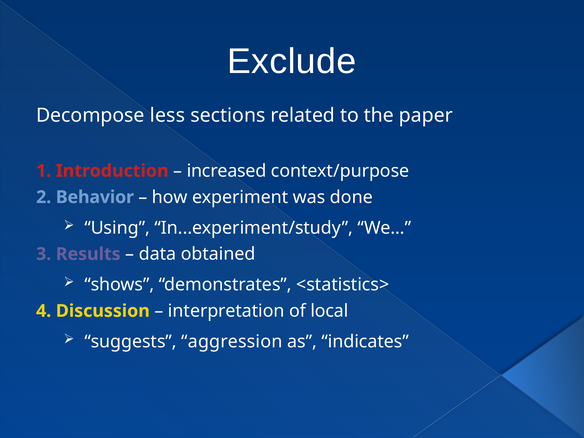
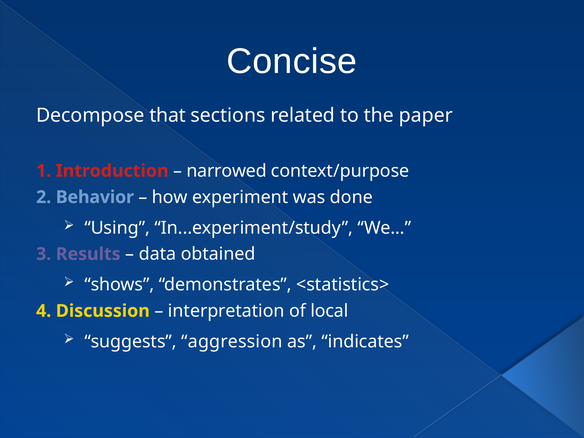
Exclude: Exclude -> Concise
less: less -> that
increased: increased -> narrowed
